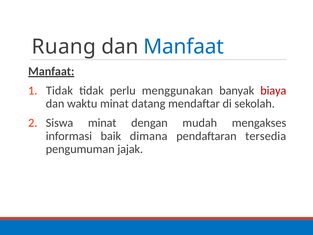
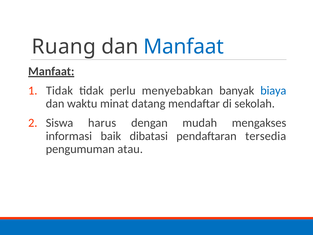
menggunakan: menggunakan -> menyebabkan
biaya colour: red -> blue
Siswa minat: minat -> harus
dimana: dimana -> dibatasi
jajak: jajak -> atau
